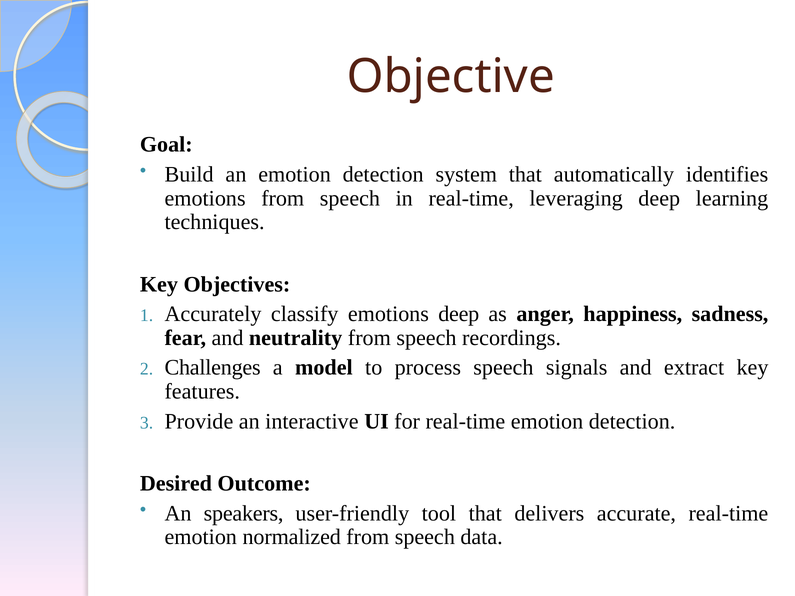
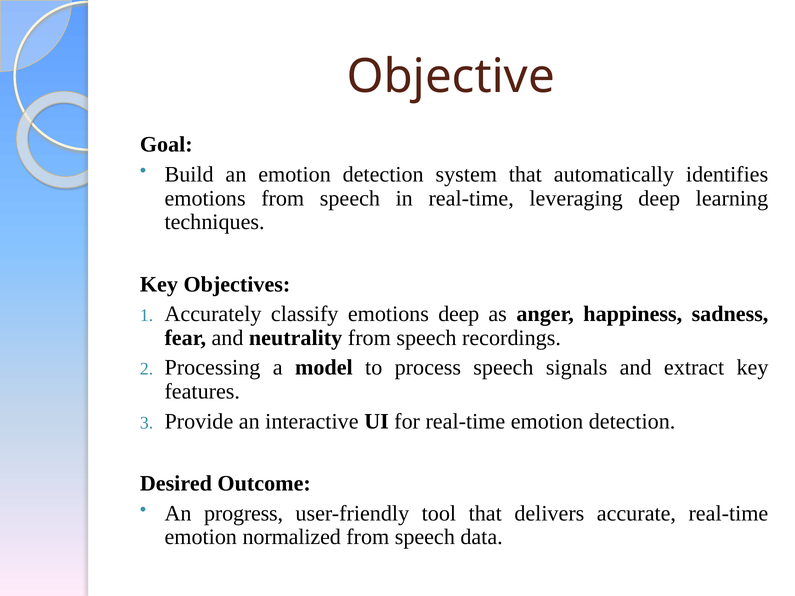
Challenges: Challenges -> Processing
speakers: speakers -> progress
